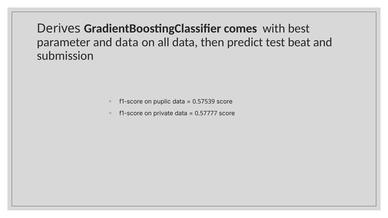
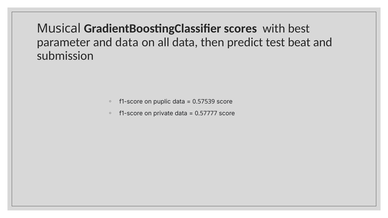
Derives: Derives -> Musical
comes: comes -> scores
